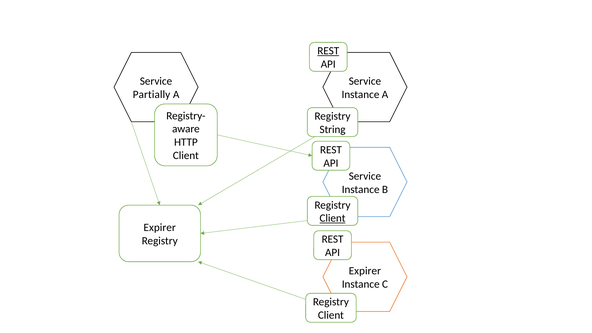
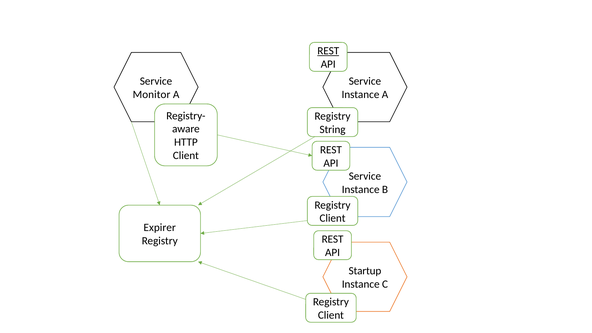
Partially: Partially -> Monitor
Client at (333, 218) underline: present -> none
Expirer at (365, 271): Expirer -> Startup
